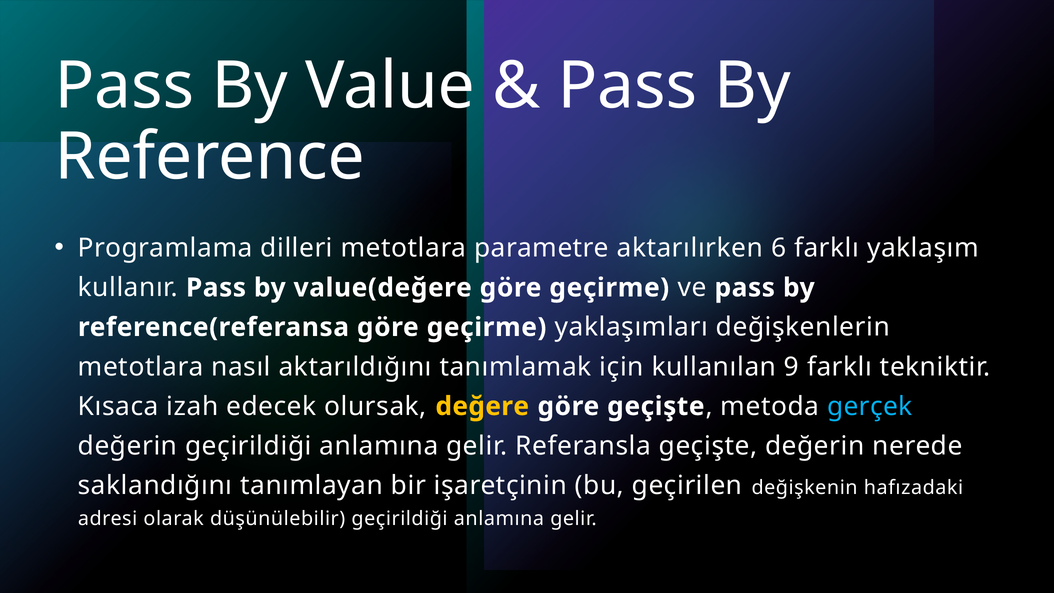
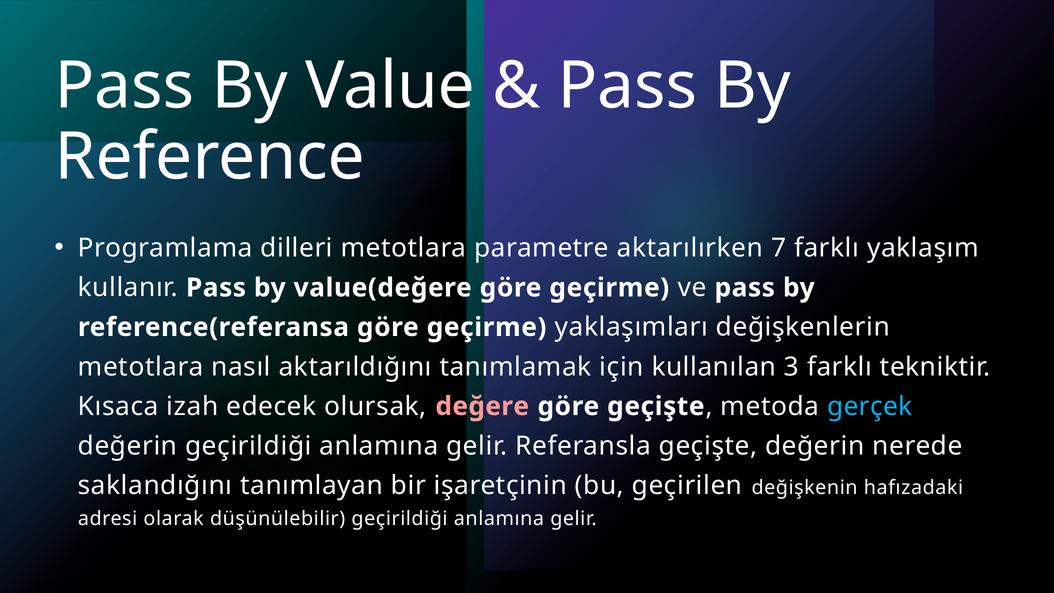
6: 6 -> 7
9: 9 -> 3
değere colour: yellow -> pink
